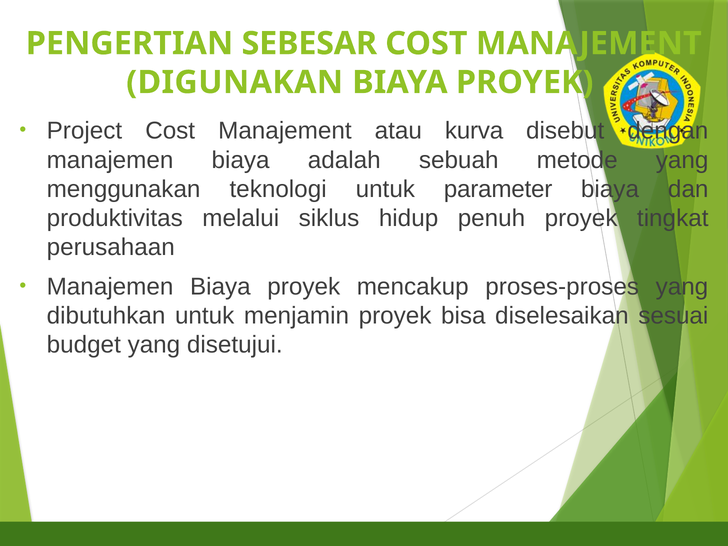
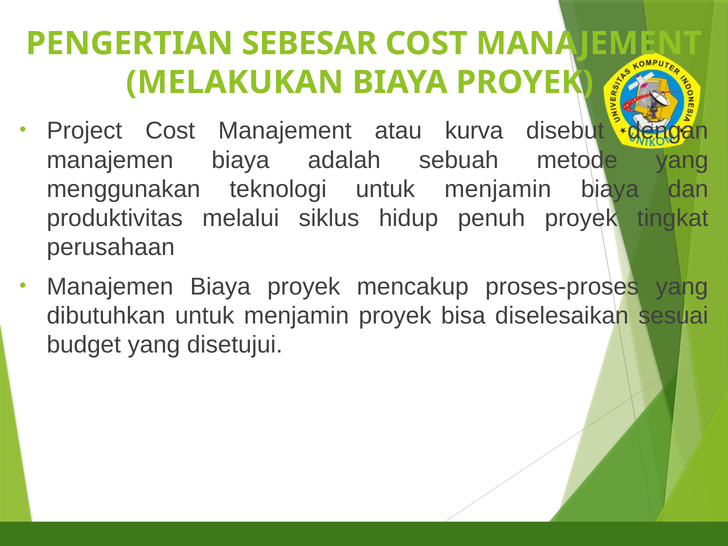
DIGUNAKAN: DIGUNAKAN -> MELAKUKAN
teknologi untuk parameter: parameter -> menjamin
